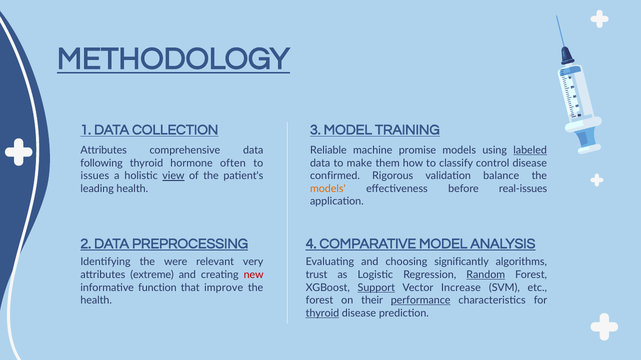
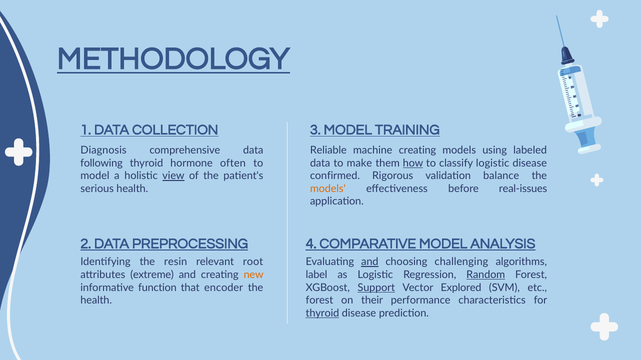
Attributes at (104, 151): Attributes -> Diagnosis
machine promise: promise -> creating
labeled underline: present -> none
how underline: none -> present
classify control: control -> logistic
issues at (95, 176): issues -> model
leading: leading -> serious
were: were -> resin
very: very -> root
and at (370, 262) underline: none -> present
significantly: significantly -> challenging
new colour: red -> orange
trust: trust -> label
improve: improve -> encoder
Increase: Increase -> Explored
performance underline: present -> none
